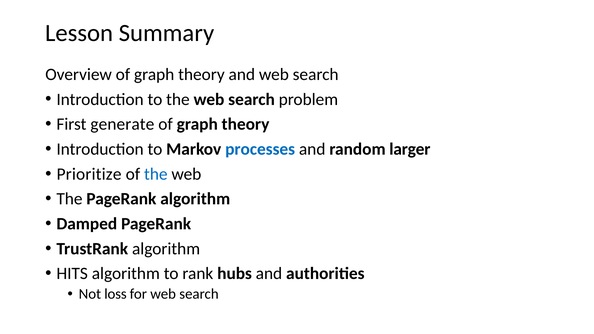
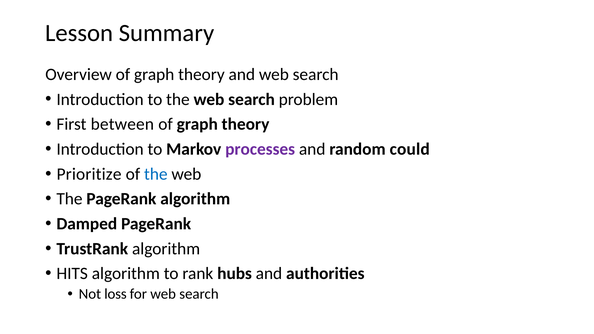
generate: generate -> between
processes colour: blue -> purple
larger: larger -> could
